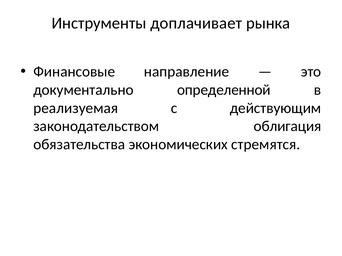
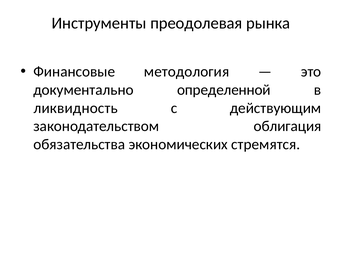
доплачивает: доплачивает -> преодолевая
направление: направление -> методология
реализуемая: реализуемая -> ликвидность
